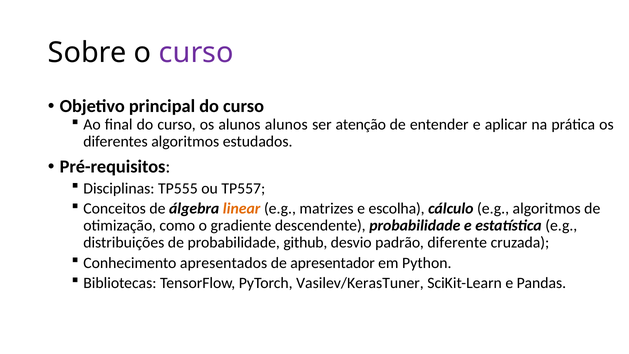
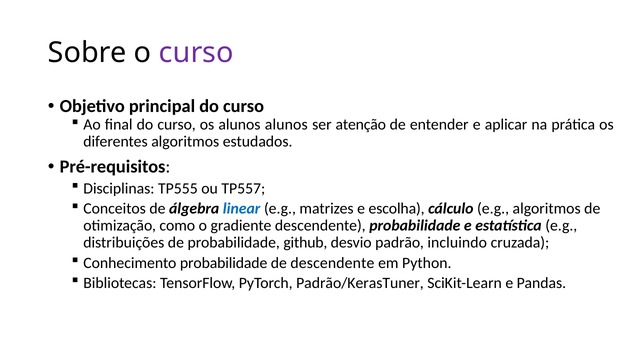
linear colour: orange -> blue
diferente: diferente -> incluindo
Conhecimento apresentados: apresentados -> probabilidade
de apresentador: apresentador -> descendente
Vasilev/KerasTuner: Vasilev/KerasTuner -> Padrão/KerasTuner
